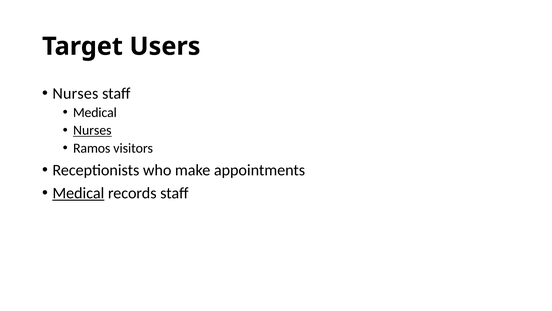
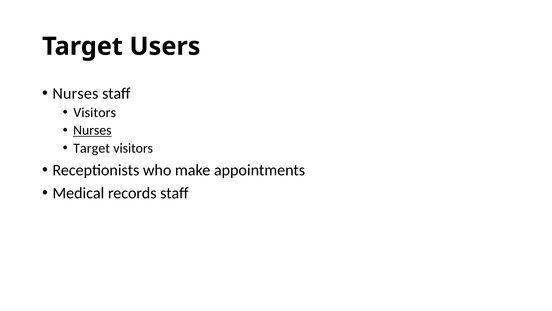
Medical at (95, 112): Medical -> Visitors
Ramos at (92, 148): Ramos -> Target
Medical at (78, 193) underline: present -> none
